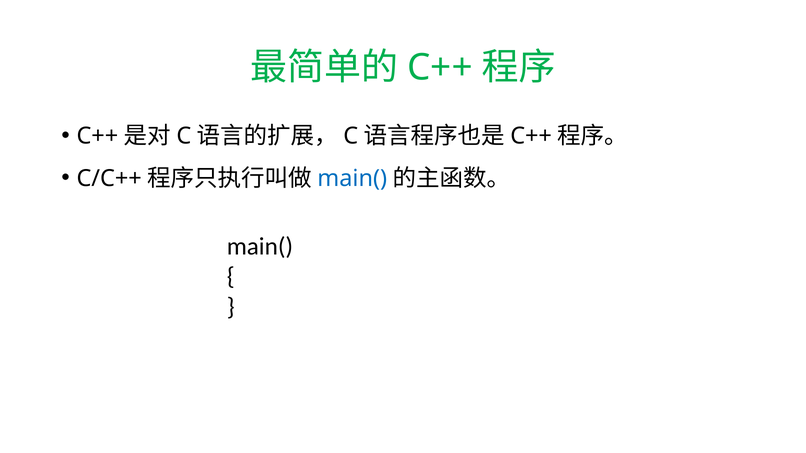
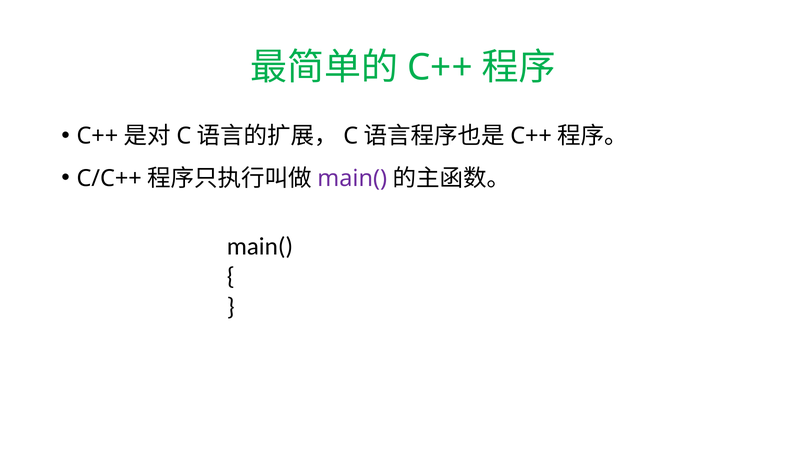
main( at (352, 178) colour: blue -> purple
